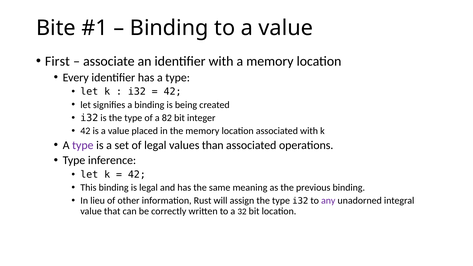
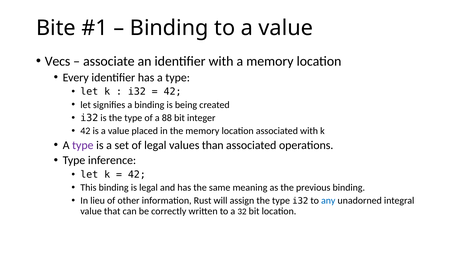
First: First -> Vecs
82: 82 -> 88
any colour: purple -> blue
